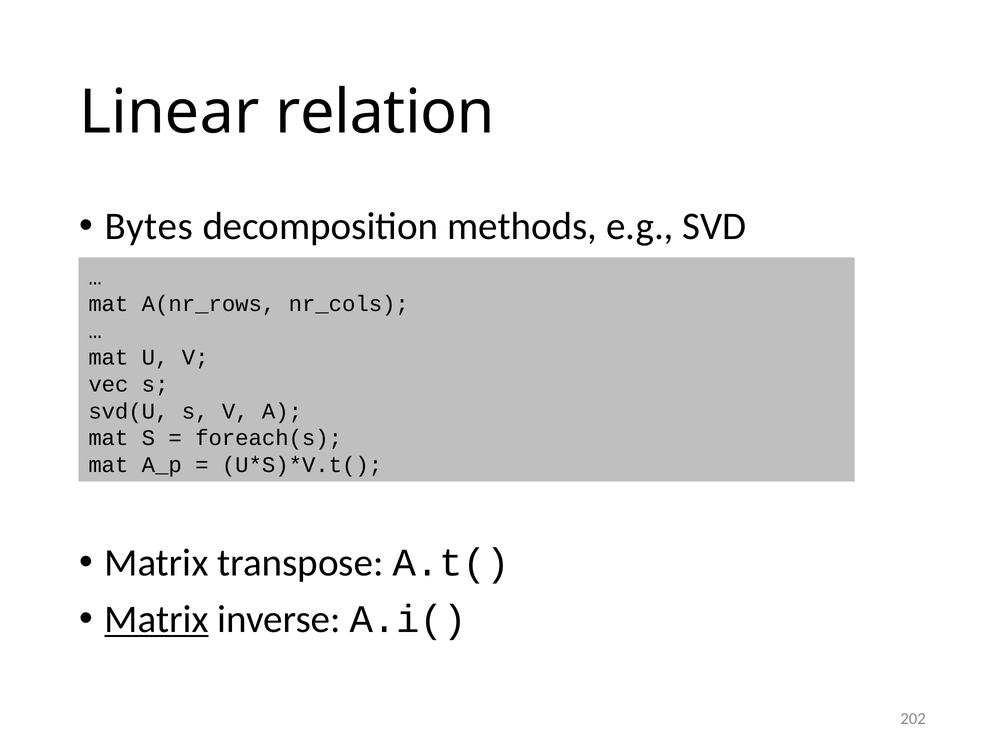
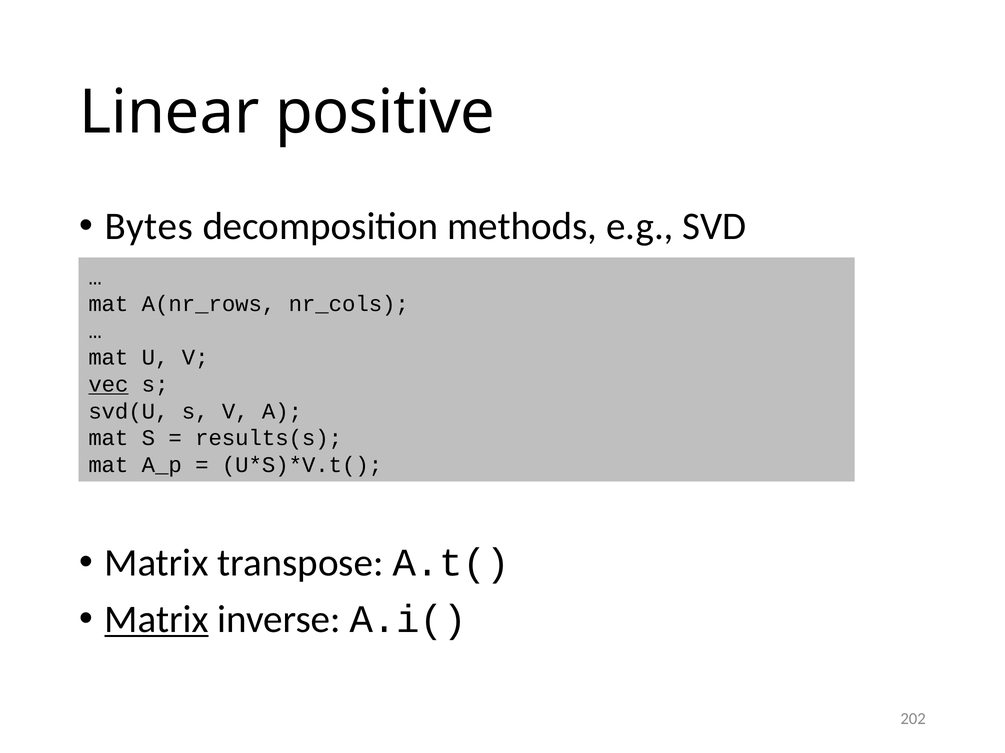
relation: relation -> positive
vec underline: none -> present
foreach(s: foreach(s -> results(s
